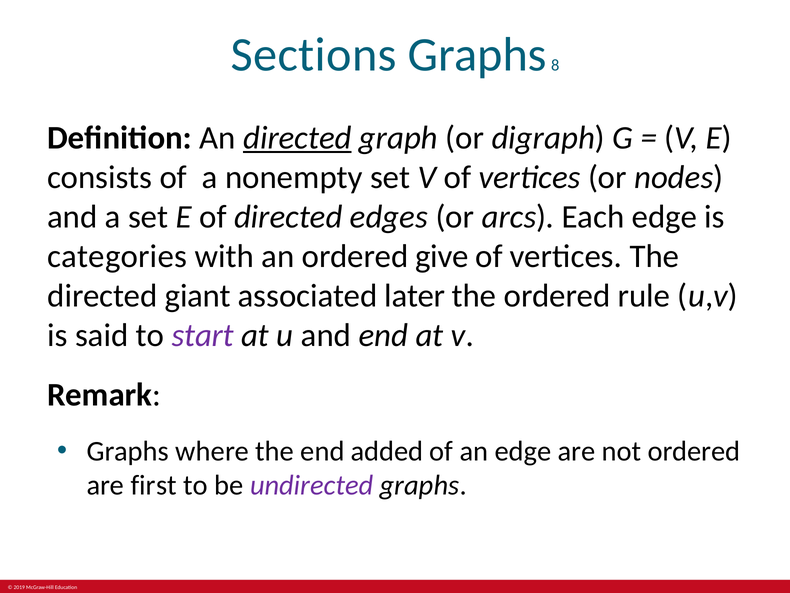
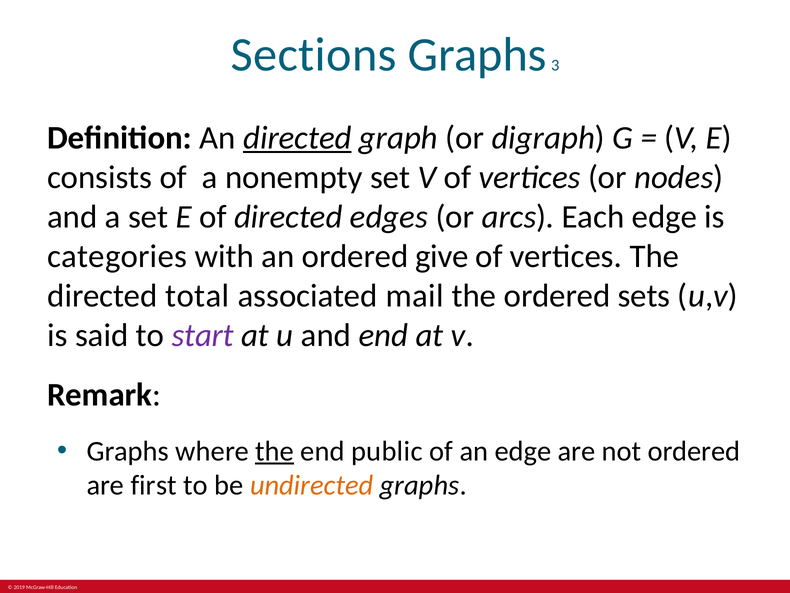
8: 8 -> 3
giant: giant -> total
later: later -> mail
rule: rule -> sets
the at (274, 451) underline: none -> present
added: added -> public
undirected colour: purple -> orange
